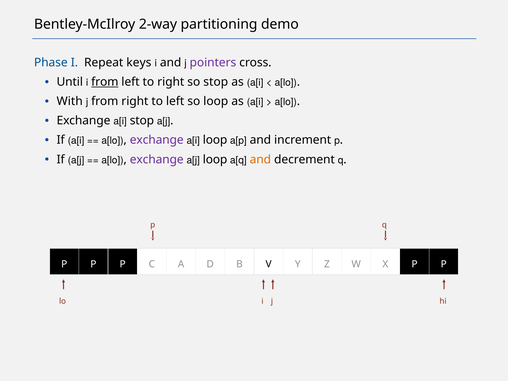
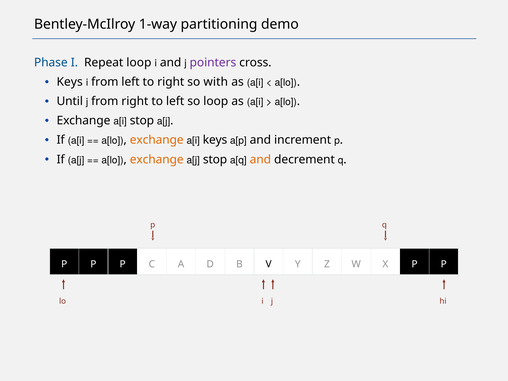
2-way: 2-way -> 1-way
Repeat keys: keys -> loop
Until at (70, 82): Until -> Keys
from at (105, 82) underline: present -> none
so stop: stop -> with
With: With -> Until
exchange at (157, 140) colour: purple -> orange
a[i loop: loop -> keys
exchange at (157, 159) colour: purple -> orange
a[j loop: loop -> stop
